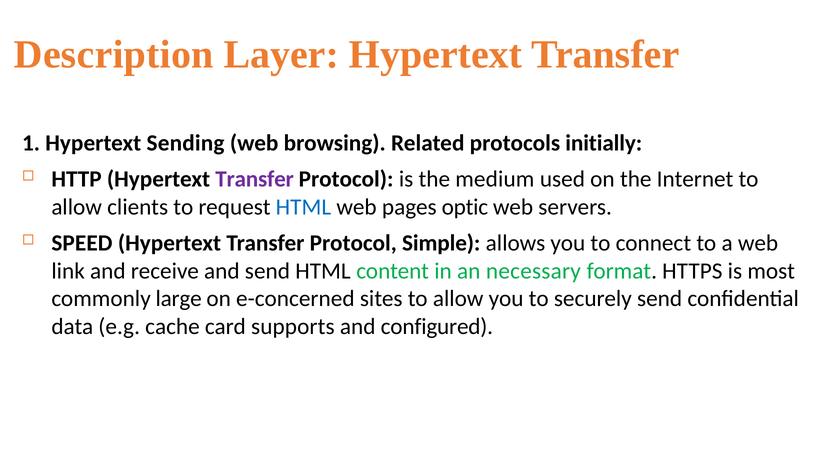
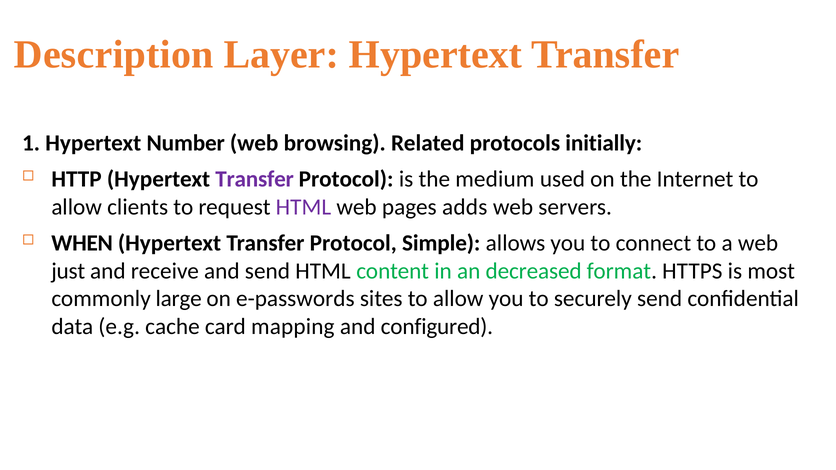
Sending: Sending -> Number
HTML at (303, 207) colour: blue -> purple
optic: optic -> adds
SPEED: SPEED -> WHEN
link: link -> just
necessary: necessary -> decreased
e-concerned: e-concerned -> e-passwords
supports: supports -> mapping
